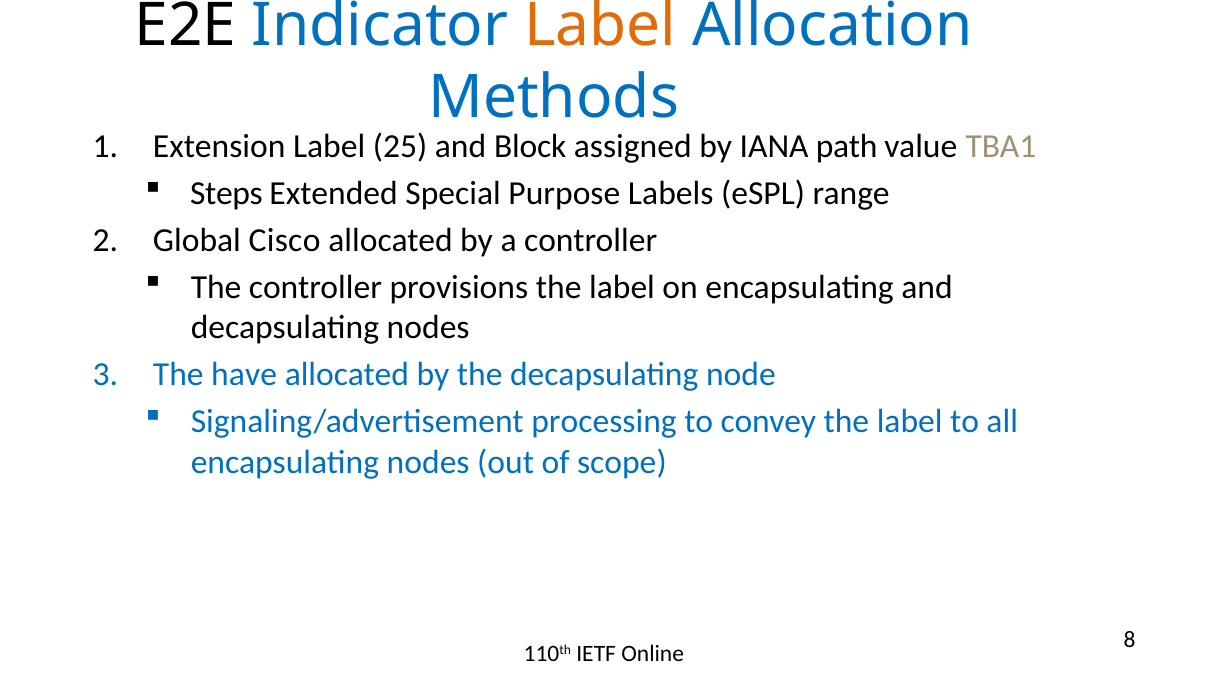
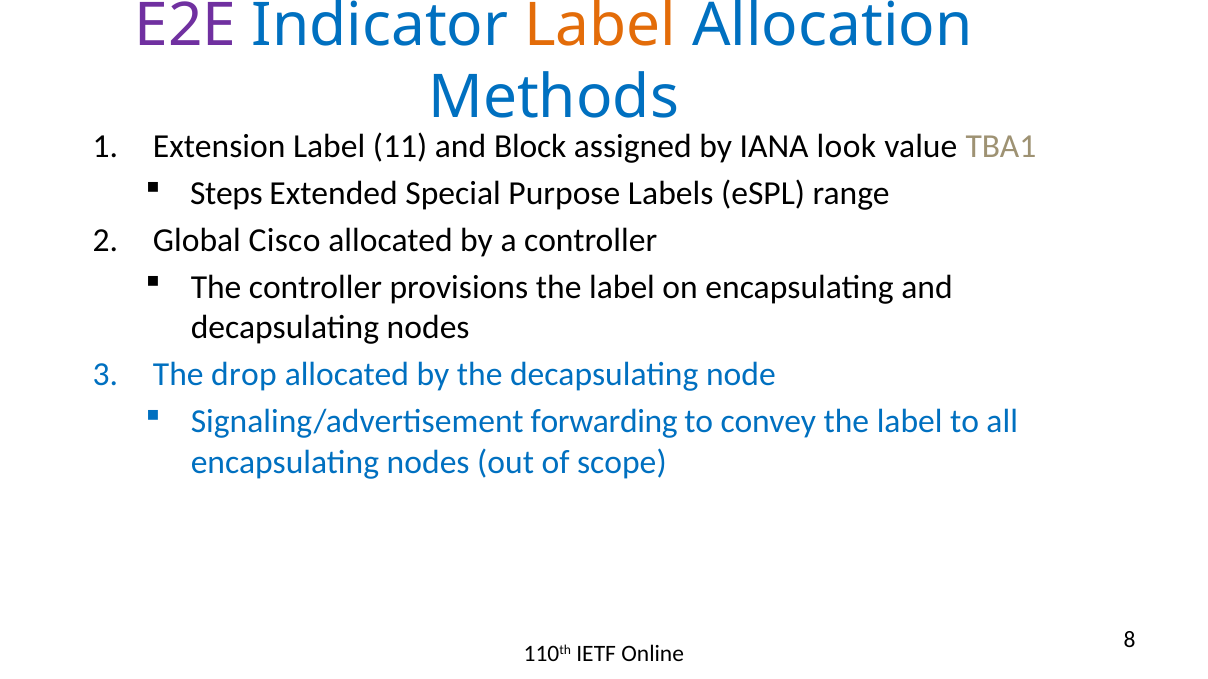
E2E colour: black -> purple
25: 25 -> 11
path: path -> look
have: have -> drop
processing: processing -> forwarding
